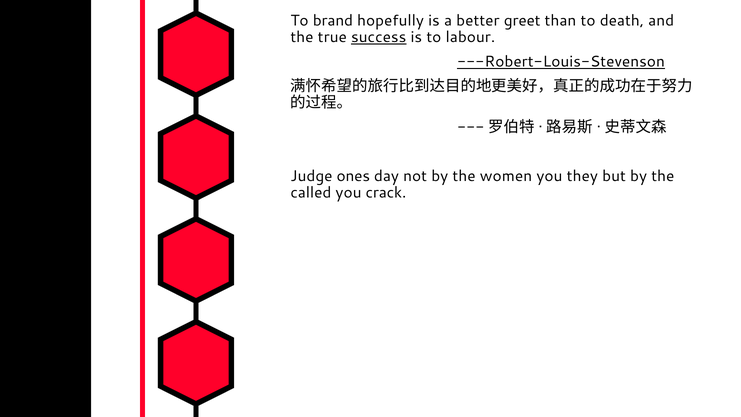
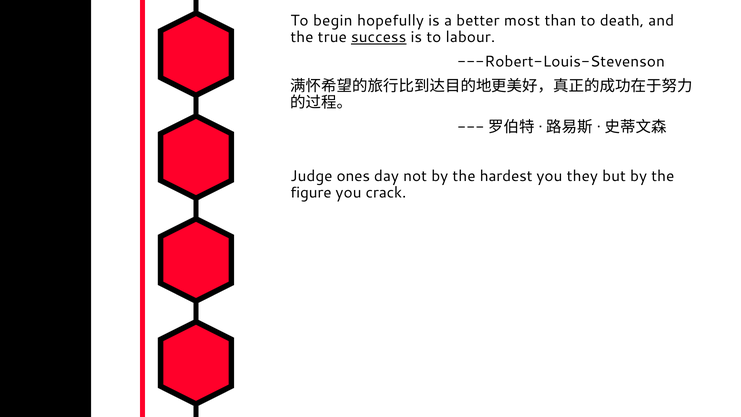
brand: brand -> begin
greet: greet -> most
---Robert-Louis-Stevenson underline: present -> none
women: women -> hardest
called: called -> figure
